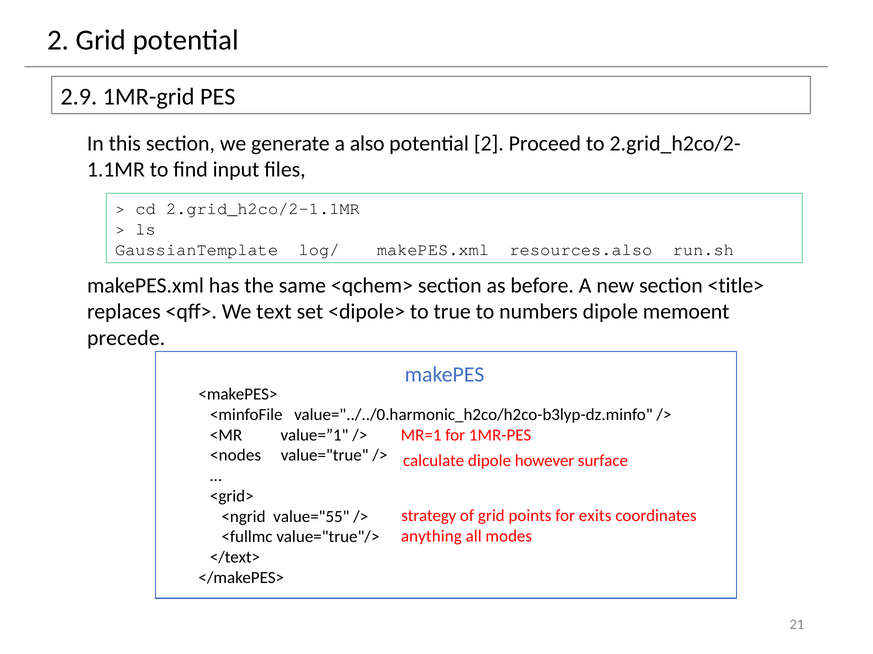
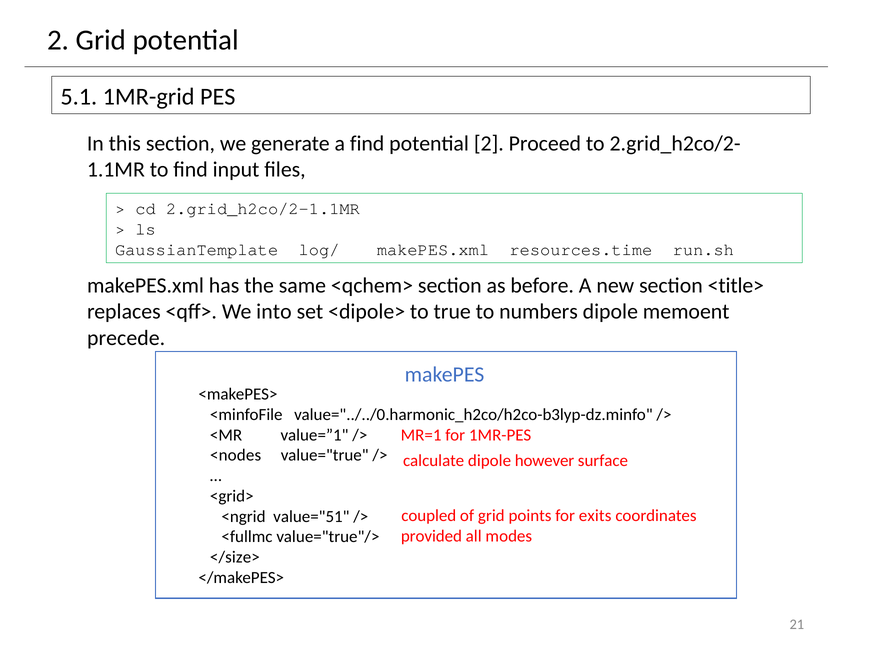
2.9: 2.9 -> 5.1
a also: also -> find
resources.also: resources.also -> resources.time
text: text -> into
strategy: strategy -> coupled
value="55: value="55 -> value="51
anything: anything -> provided
</text>: </text> -> </size>
